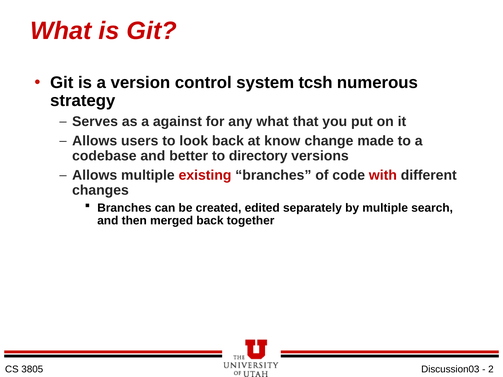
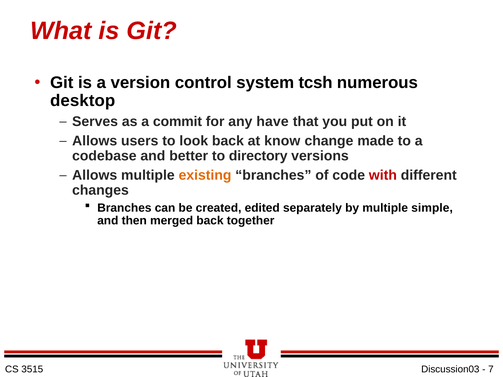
strategy: strategy -> desktop
against: against -> commit
any what: what -> have
existing colour: red -> orange
search: search -> simple
3805: 3805 -> 3515
2: 2 -> 7
